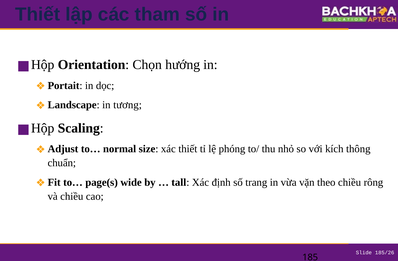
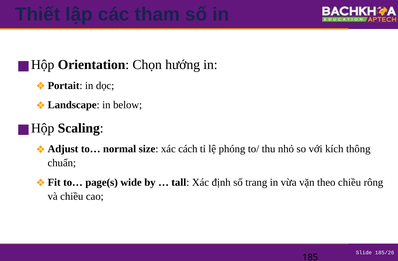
tương: tương -> below
xác thiết: thiết -> cách
